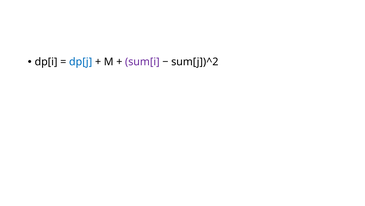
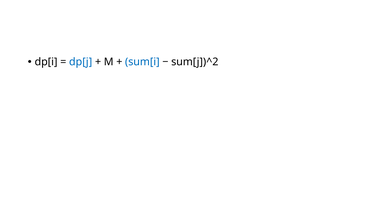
sum[i colour: purple -> blue
